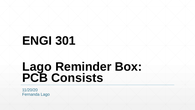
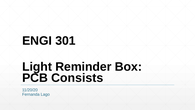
Lago at (37, 67): Lago -> Light
